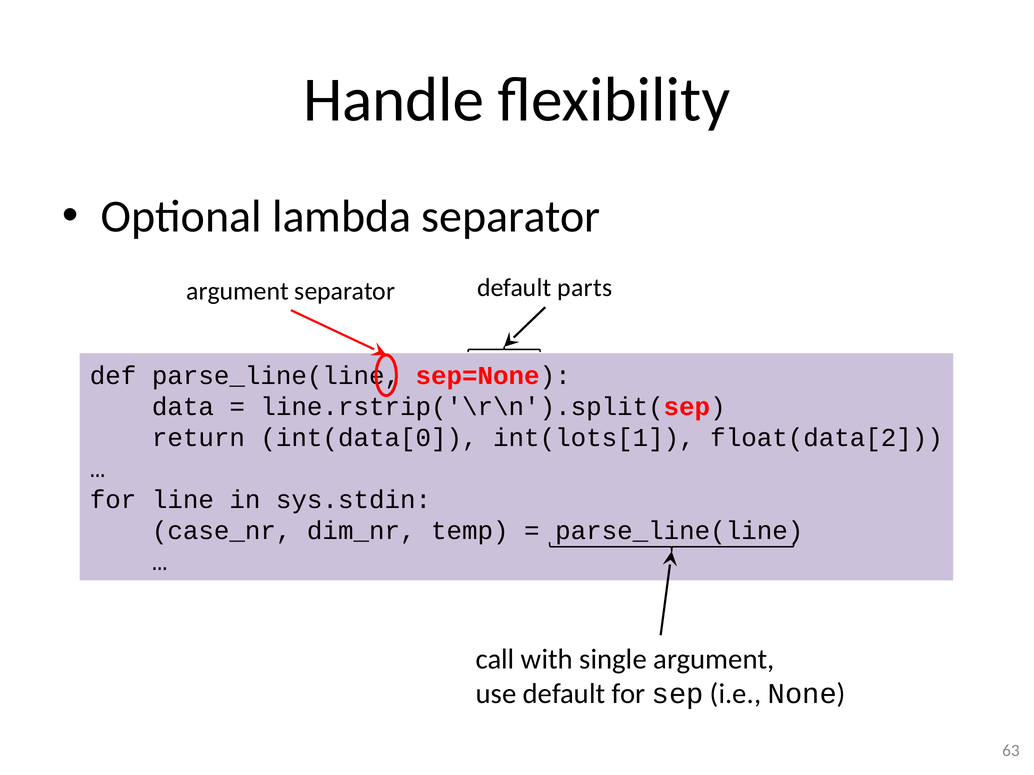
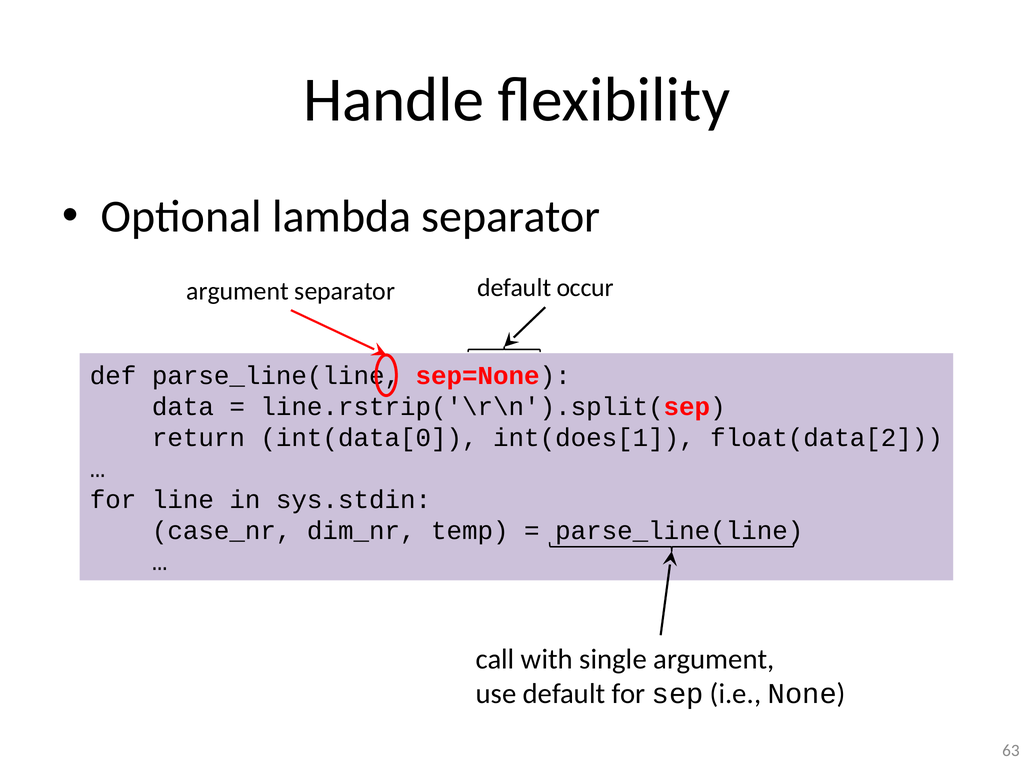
parts: parts -> occur
int(lots[1: int(lots[1 -> int(does[1
